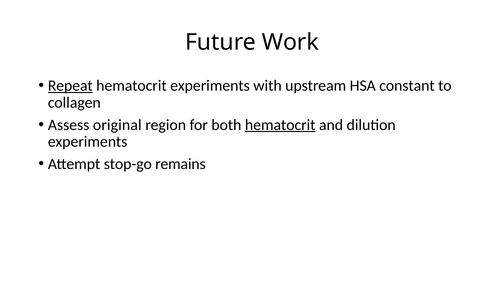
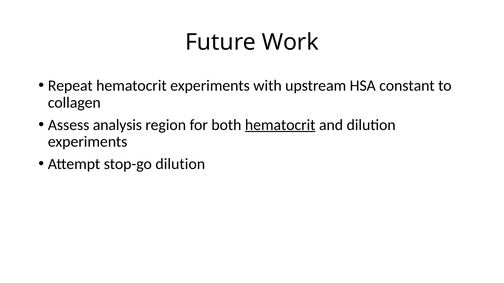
Repeat underline: present -> none
original: original -> analysis
stop-go remains: remains -> dilution
